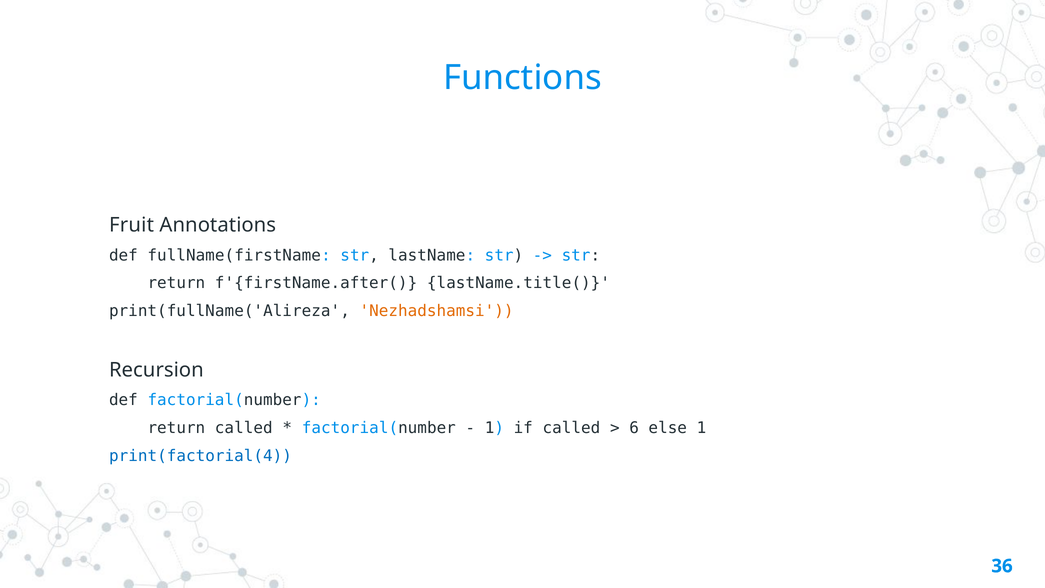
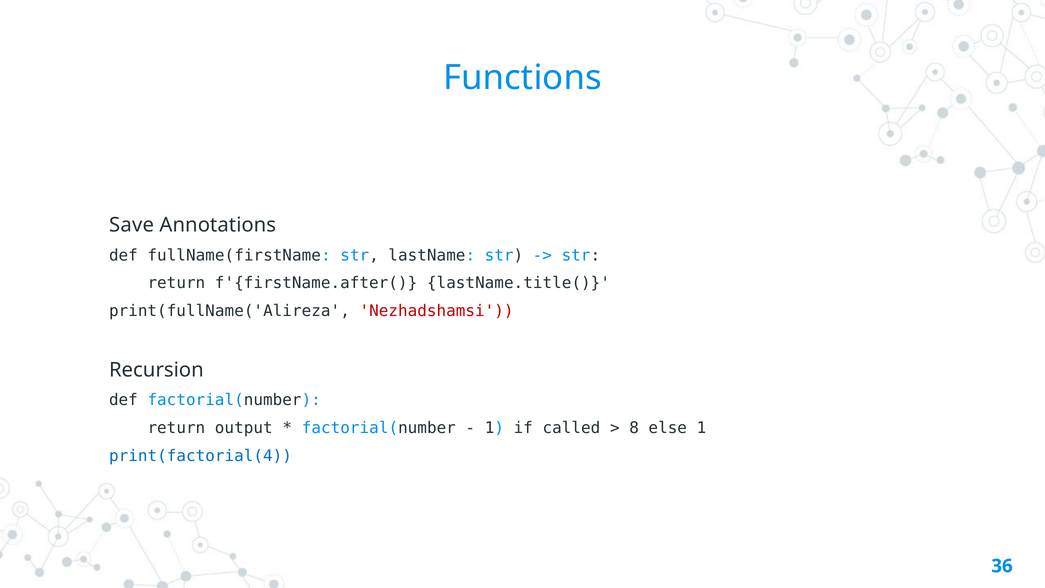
Fruit: Fruit -> Save
Nezhadshamsi colour: orange -> red
return called: called -> output
6: 6 -> 8
